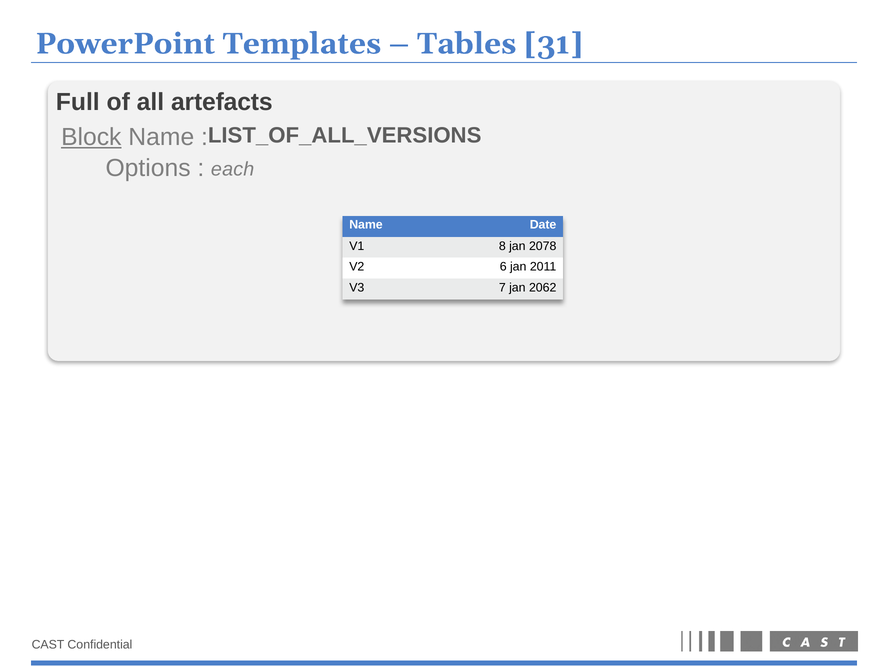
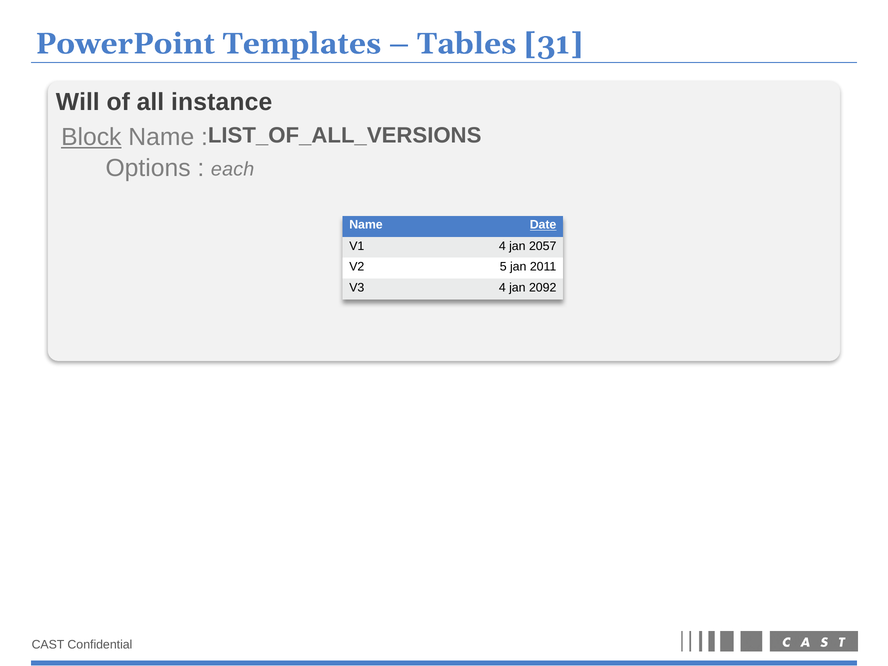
Full: Full -> Will
artefacts: artefacts -> instance
Date underline: none -> present
V1 8: 8 -> 4
2078: 2078 -> 2057
6: 6 -> 5
V3 7: 7 -> 4
2062: 2062 -> 2092
